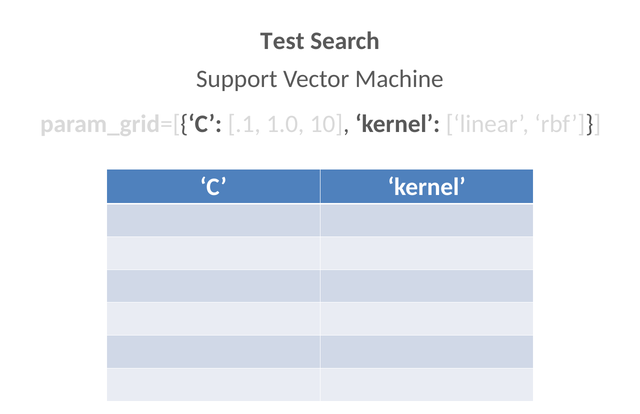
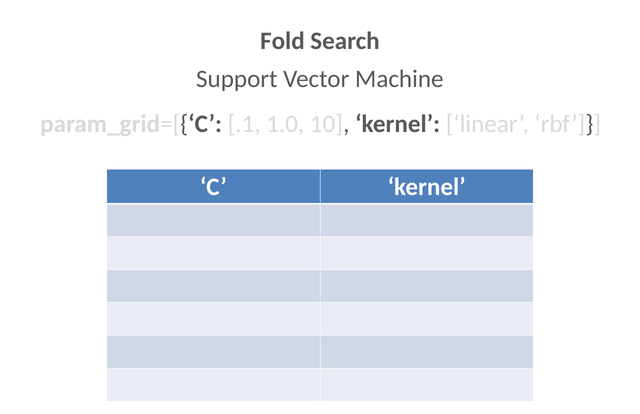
Test: Test -> Fold
